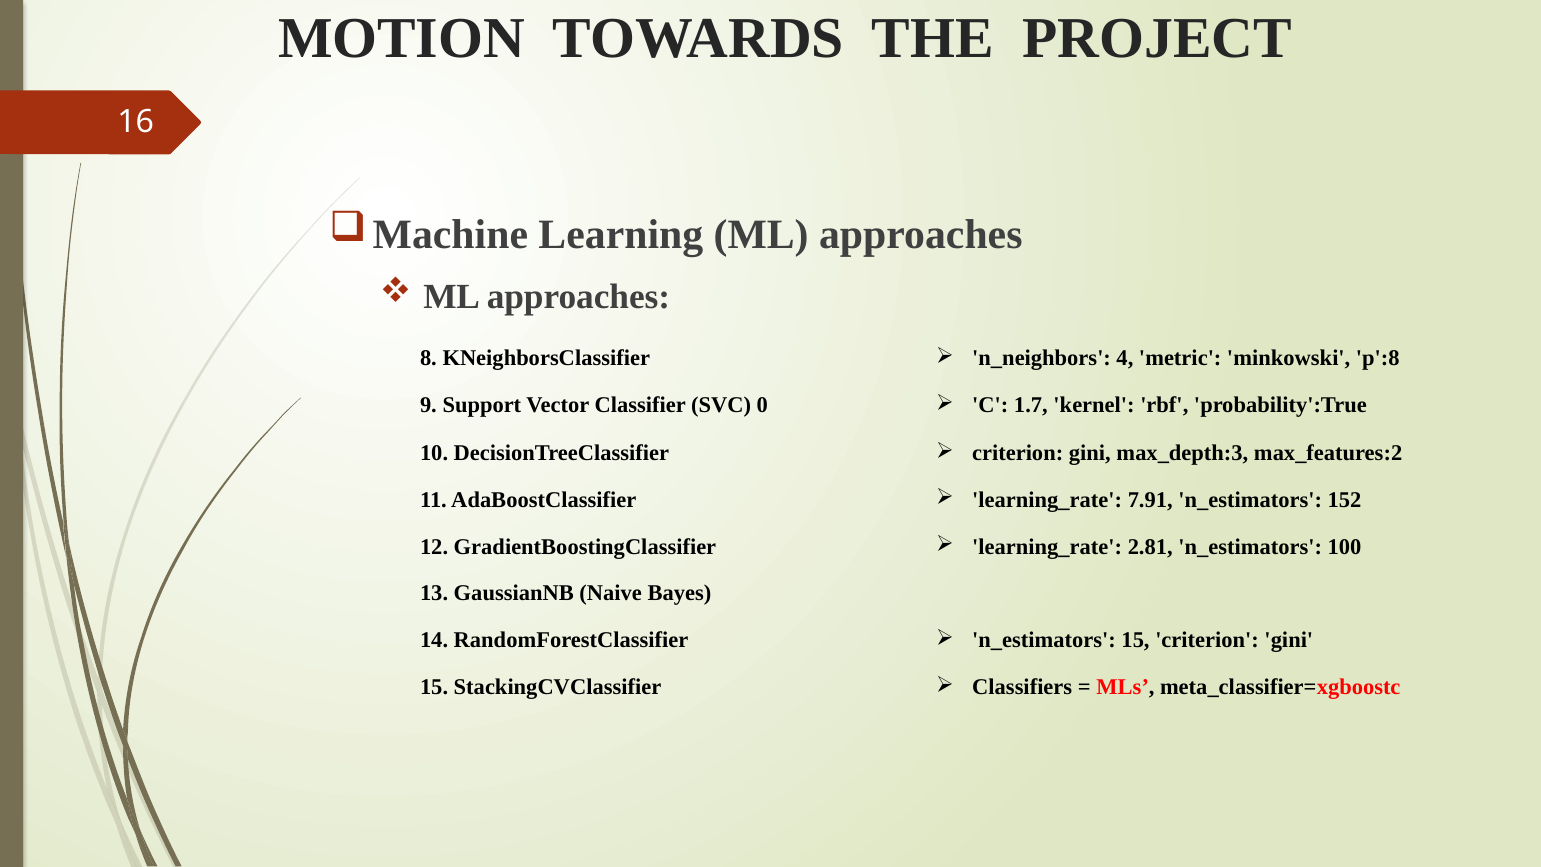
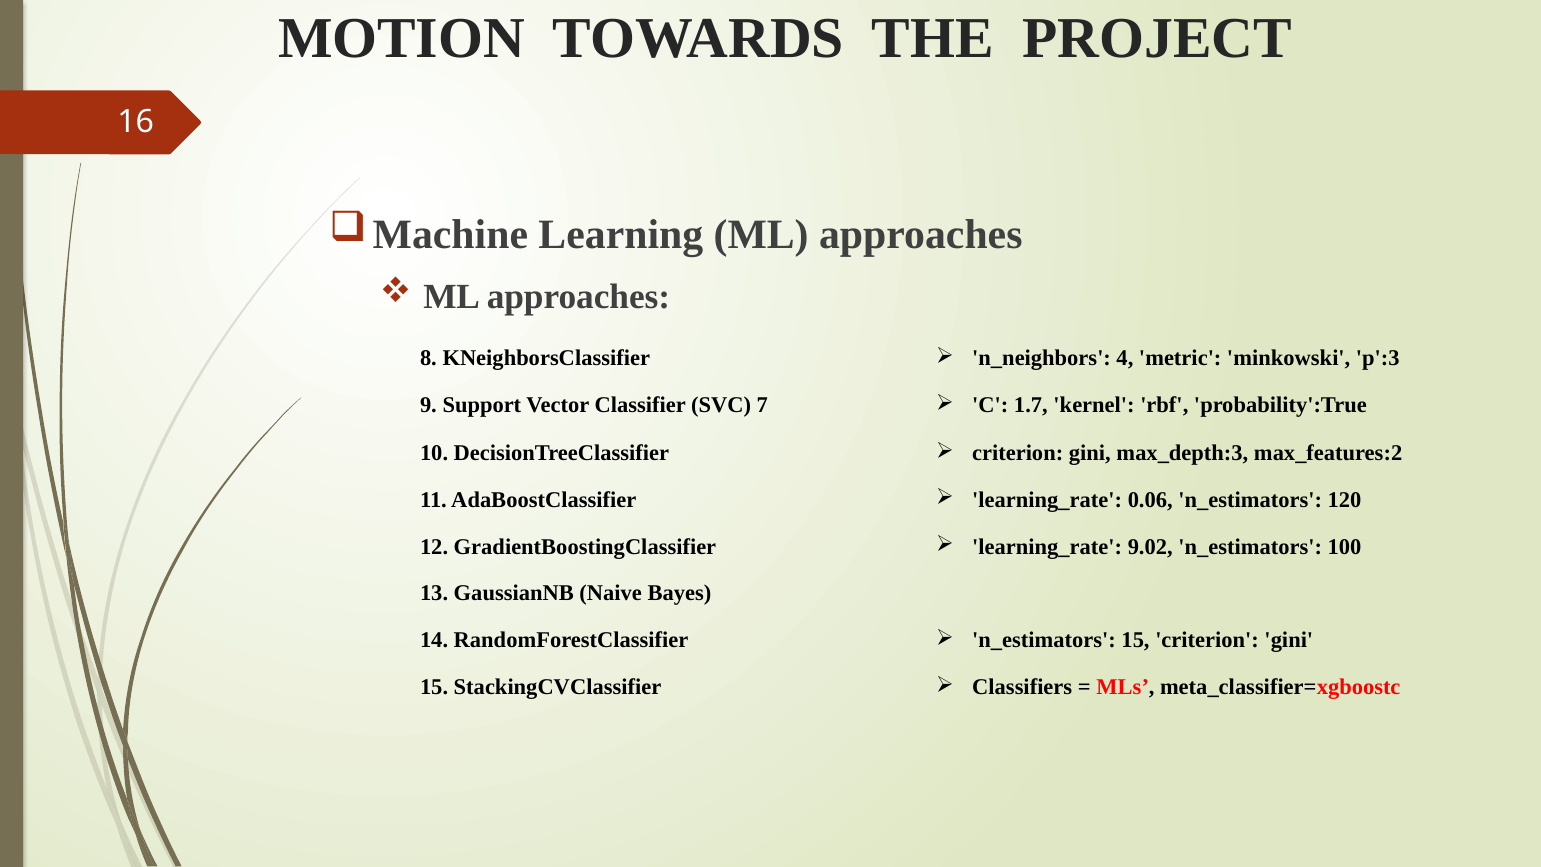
p':8: p':8 -> p':3
0: 0 -> 7
7.91: 7.91 -> 0.06
152: 152 -> 120
2.81: 2.81 -> 9.02
